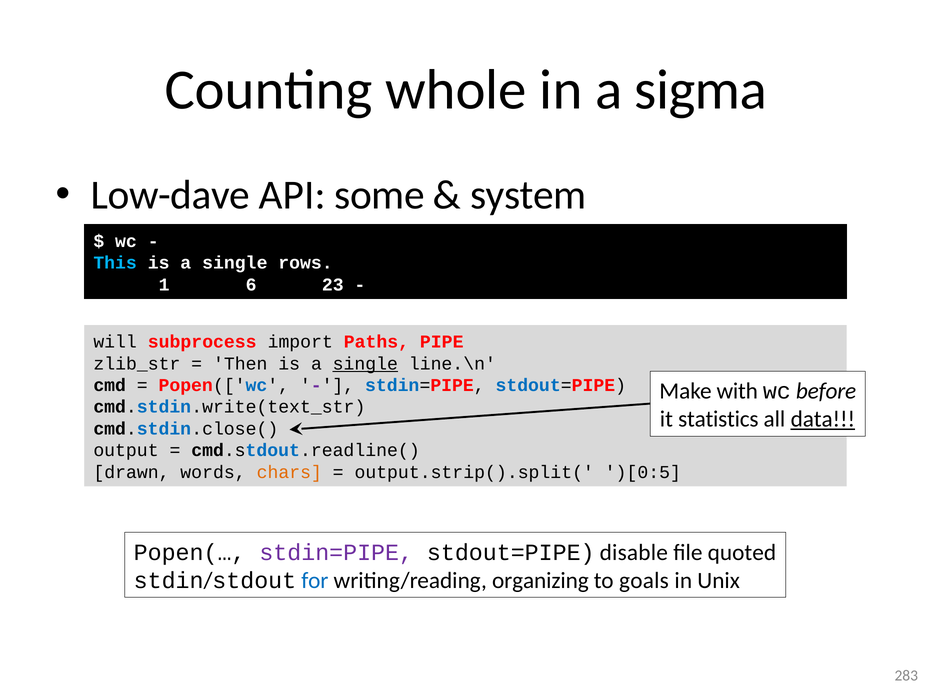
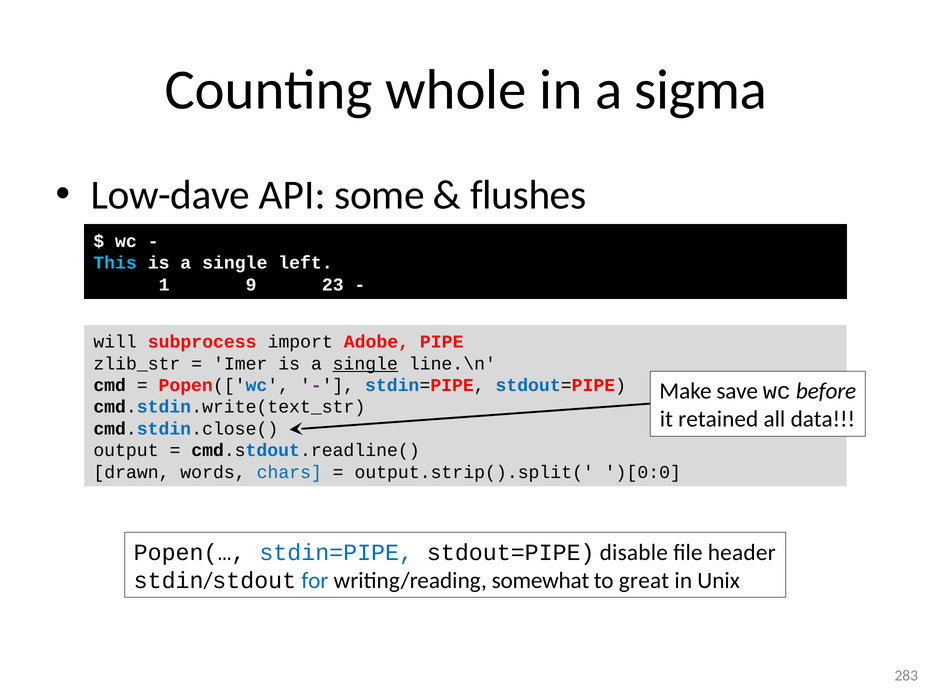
system: system -> flushes
rows: rows -> left
6: 6 -> 9
Paths: Paths -> Adobe
Then: Then -> Imer
with: with -> save
statistics: statistics -> retained
data underline: present -> none
chars colour: orange -> blue
)[0:5: )[0:5 -> )[0:0
stdin=PIPE at (336, 553) colour: purple -> blue
quoted: quoted -> header
organizing: organizing -> somewhat
goals: goals -> great
